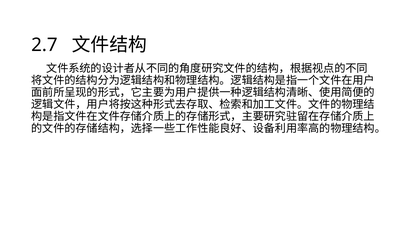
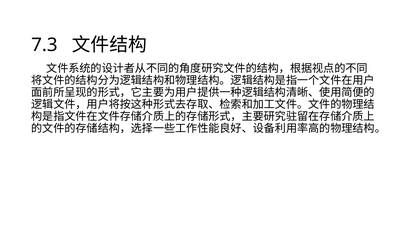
2.7: 2.7 -> 7.3
